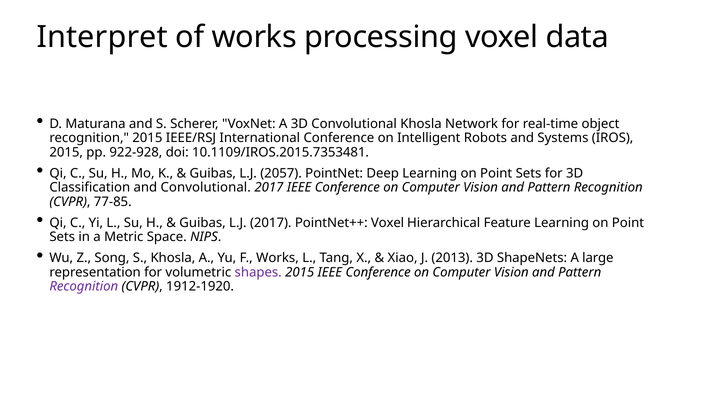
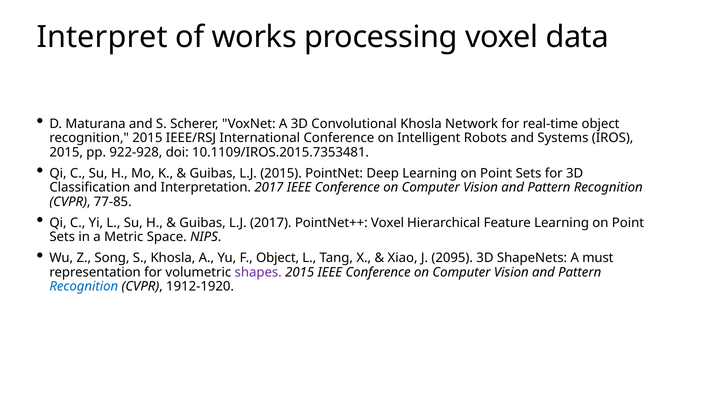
L.J 2057: 2057 -> 2015
and Convolutional: Convolutional -> Interpretation
F Works: Works -> Object
2013: 2013 -> 2095
large: large -> must
Recognition at (84, 287) colour: purple -> blue
